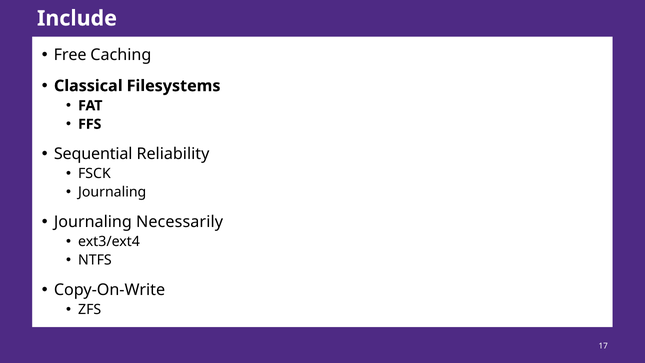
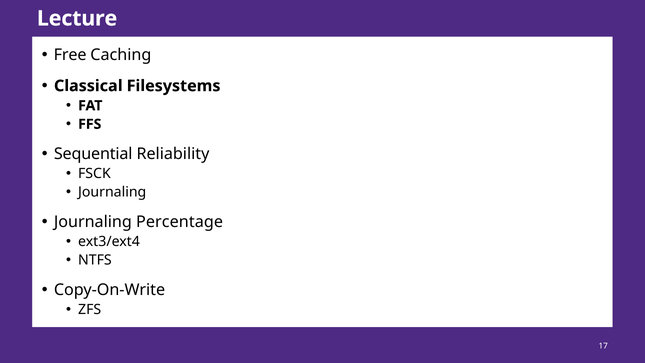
Include: Include -> Lecture
Necessarily: Necessarily -> Percentage
